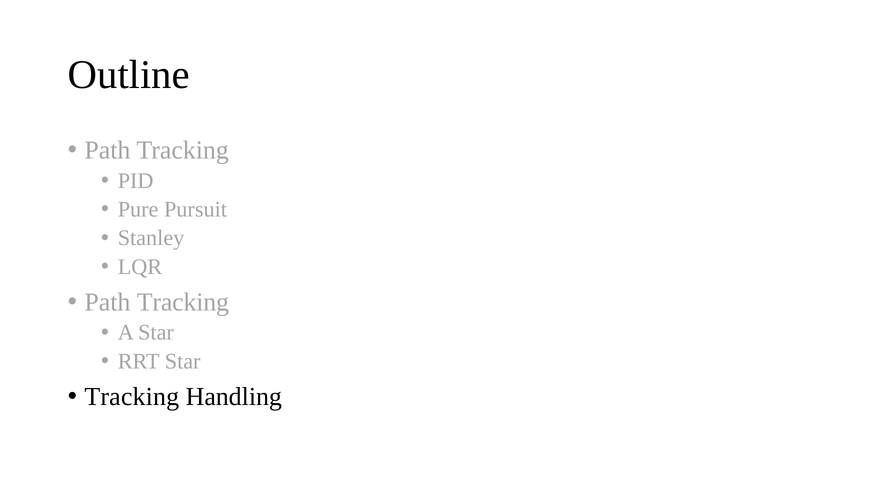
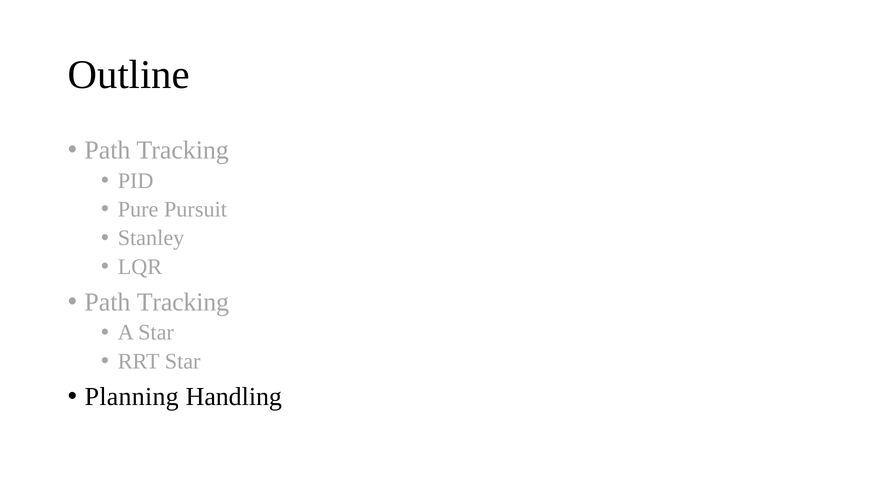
Tracking at (132, 397): Tracking -> Planning
